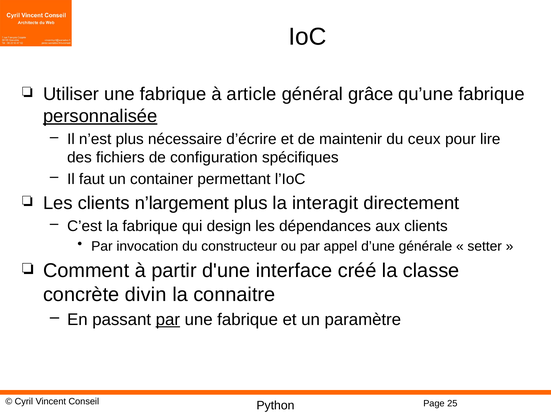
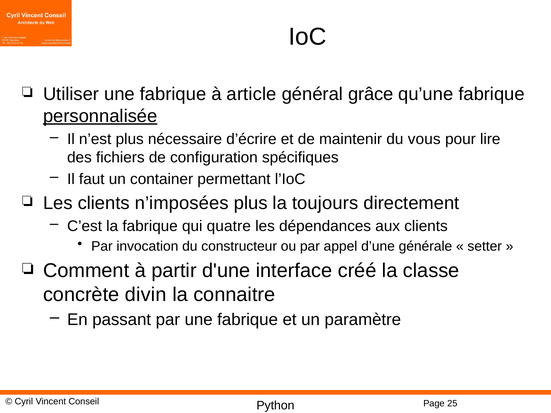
ceux: ceux -> vous
n’largement: n’largement -> n’imposées
interagit: interagit -> toujours
design: design -> quatre
par at (168, 320) underline: present -> none
